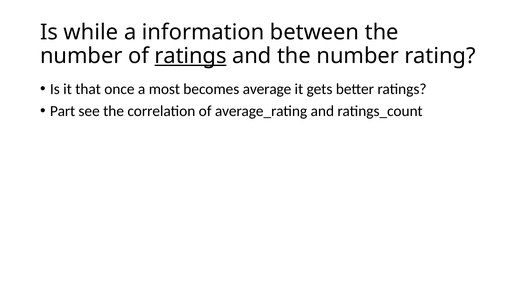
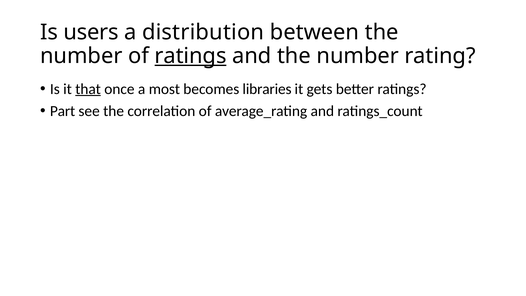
while: while -> users
information: information -> distribution
that underline: none -> present
average: average -> libraries
